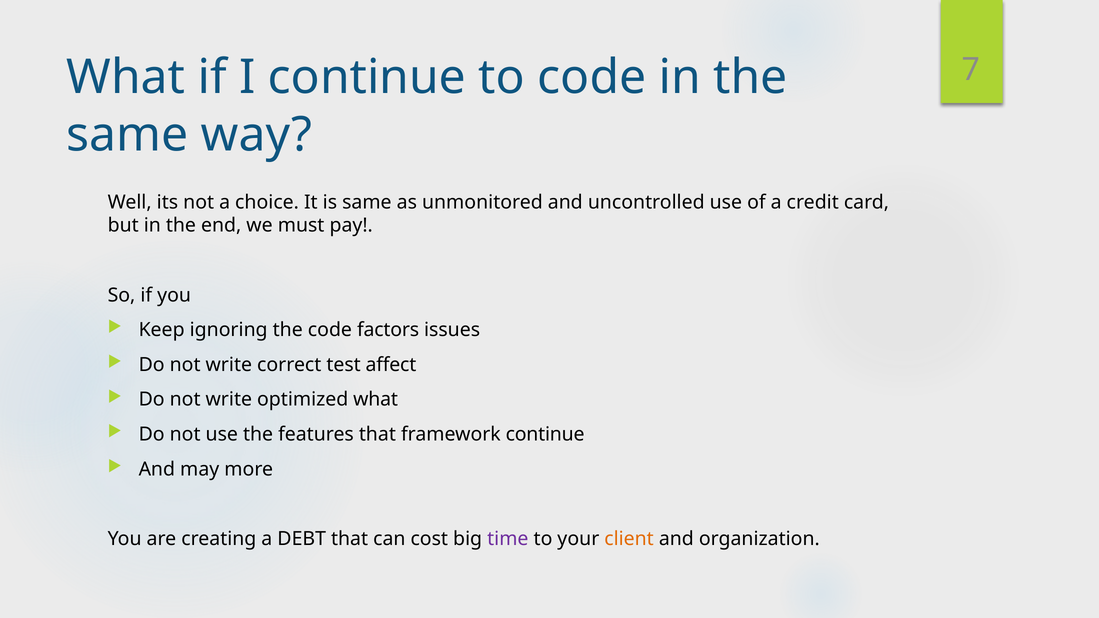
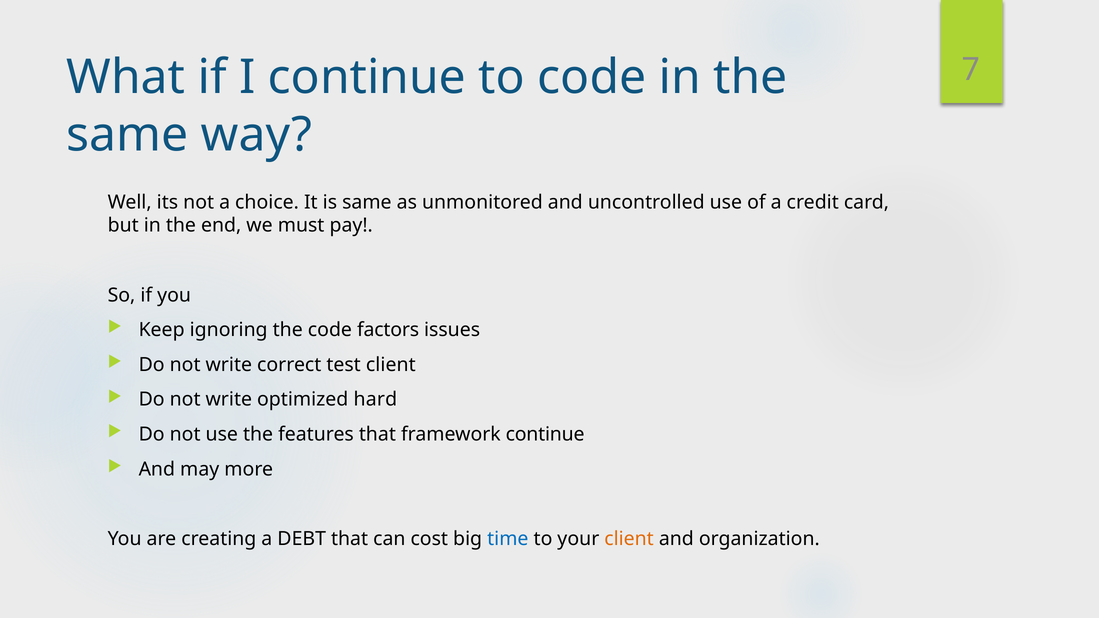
test affect: affect -> client
optimized what: what -> hard
time colour: purple -> blue
